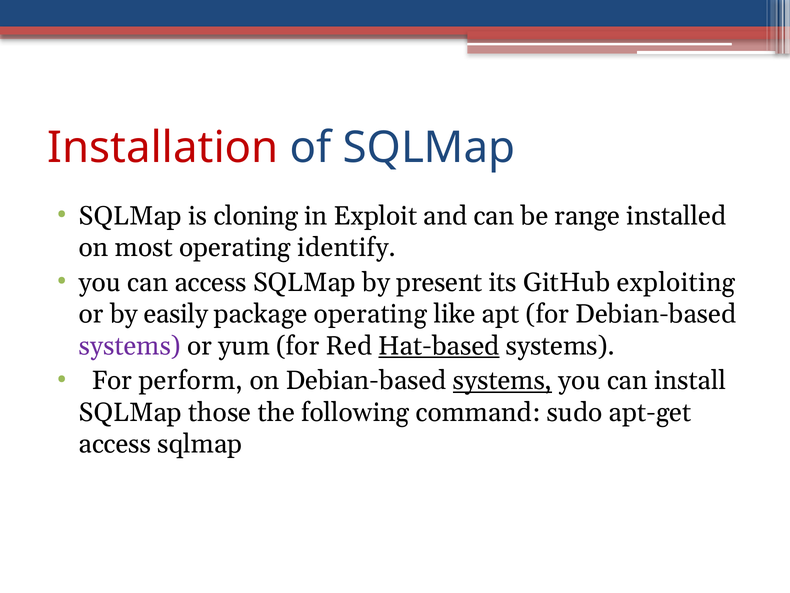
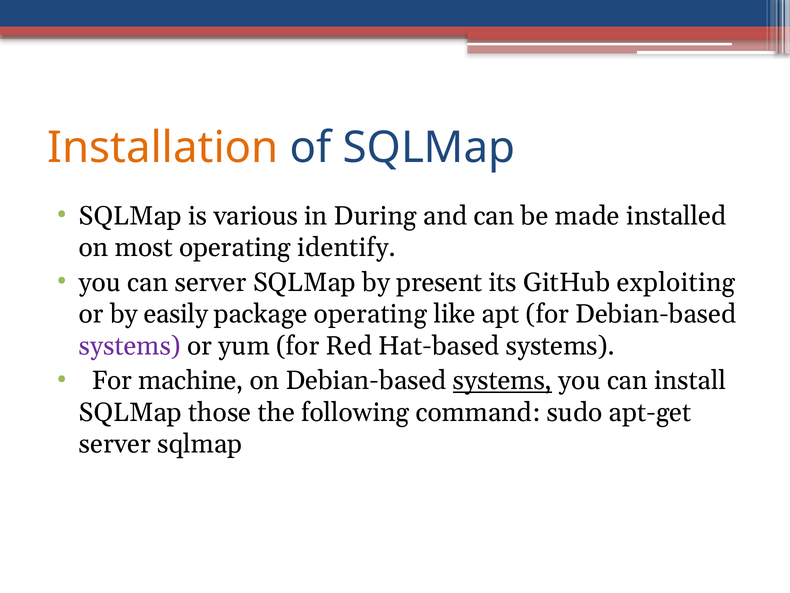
Installation colour: red -> orange
cloning: cloning -> various
Exploit: Exploit -> During
range: range -> made
can access: access -> server
Hat-based underline: present -> none
perform: perform -> machine
access at (115, 444): access -> server
